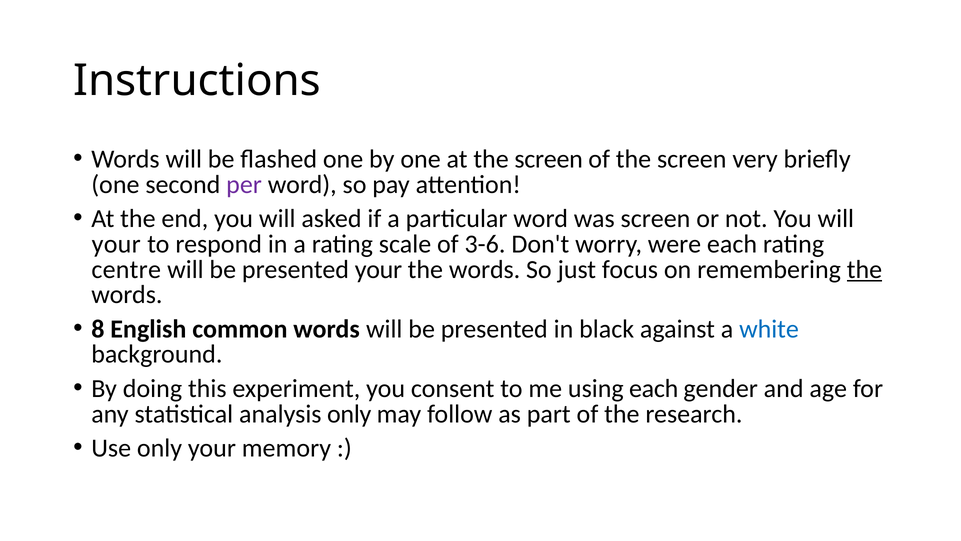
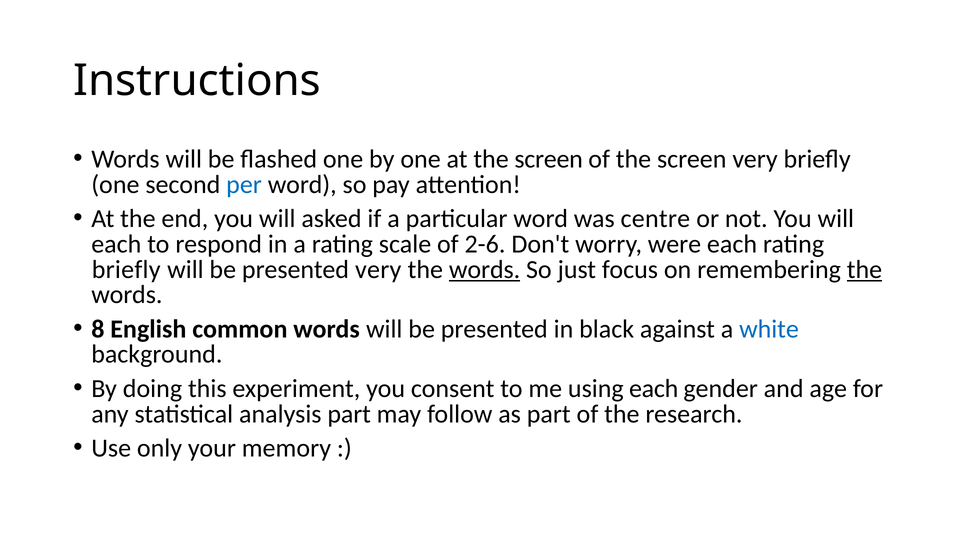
per colour: purple -> blue
was screen: screen -> centre
your at (116, 244): your -> each
3-6: 3-6 -> 2-6
centre at (126, 269): centre -> briefly
presented your: your -> very
words at (485, 269) underline: none -> present
analysis only: only -> part
